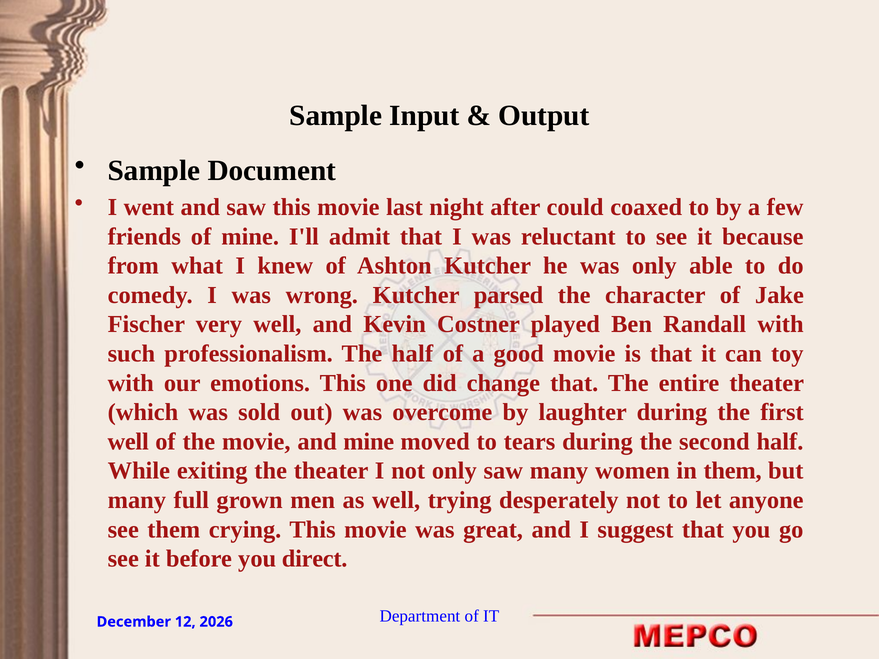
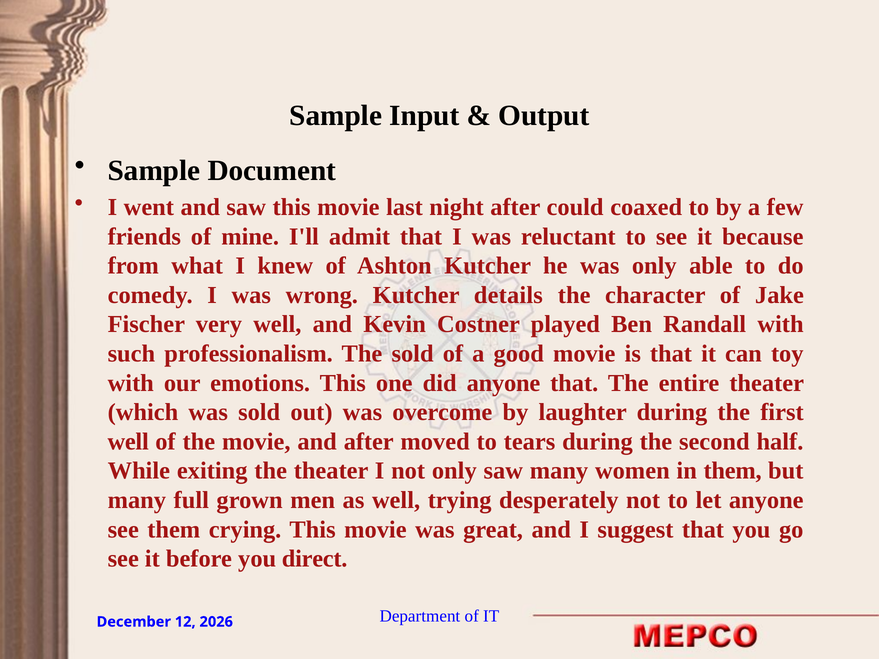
parsed: parsed -> details
The half: half -> sold
did change: change -> anyone
and mine: mine -> after
